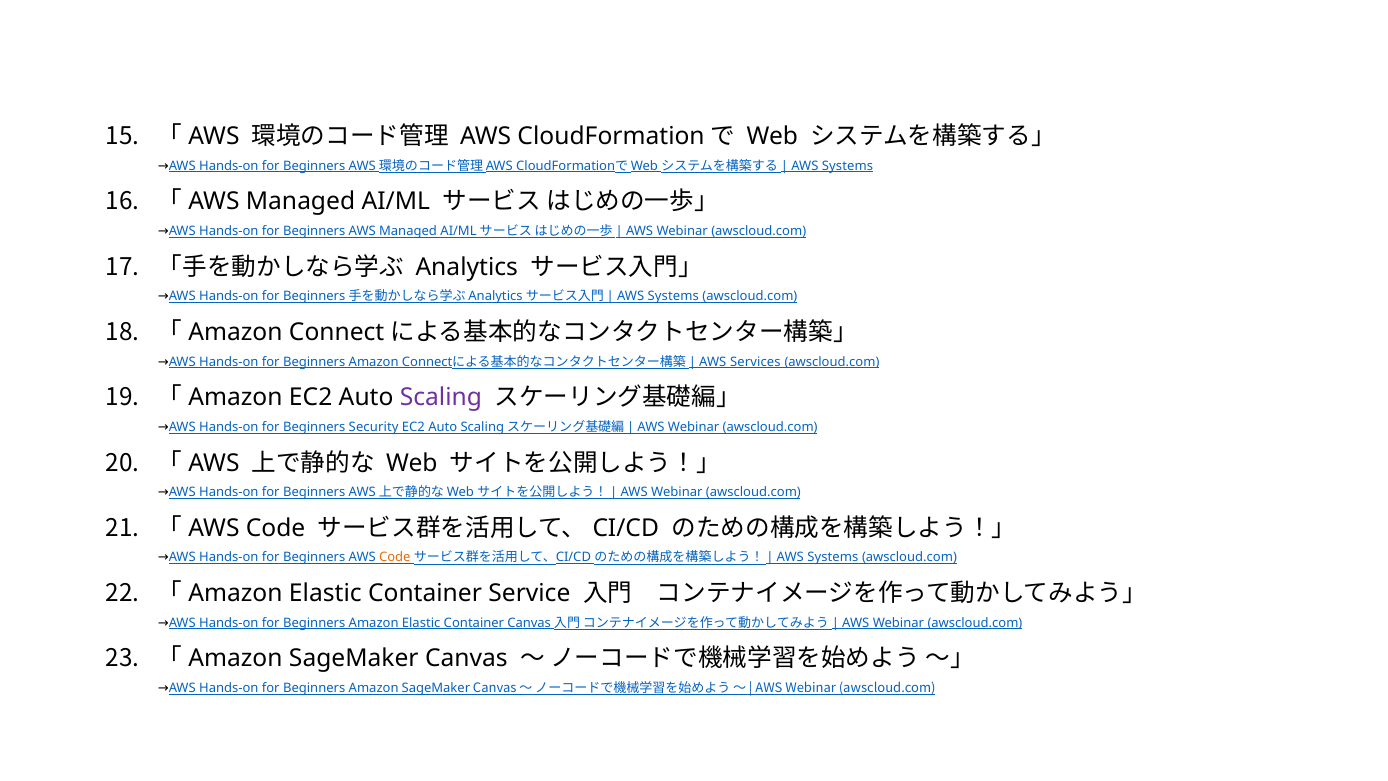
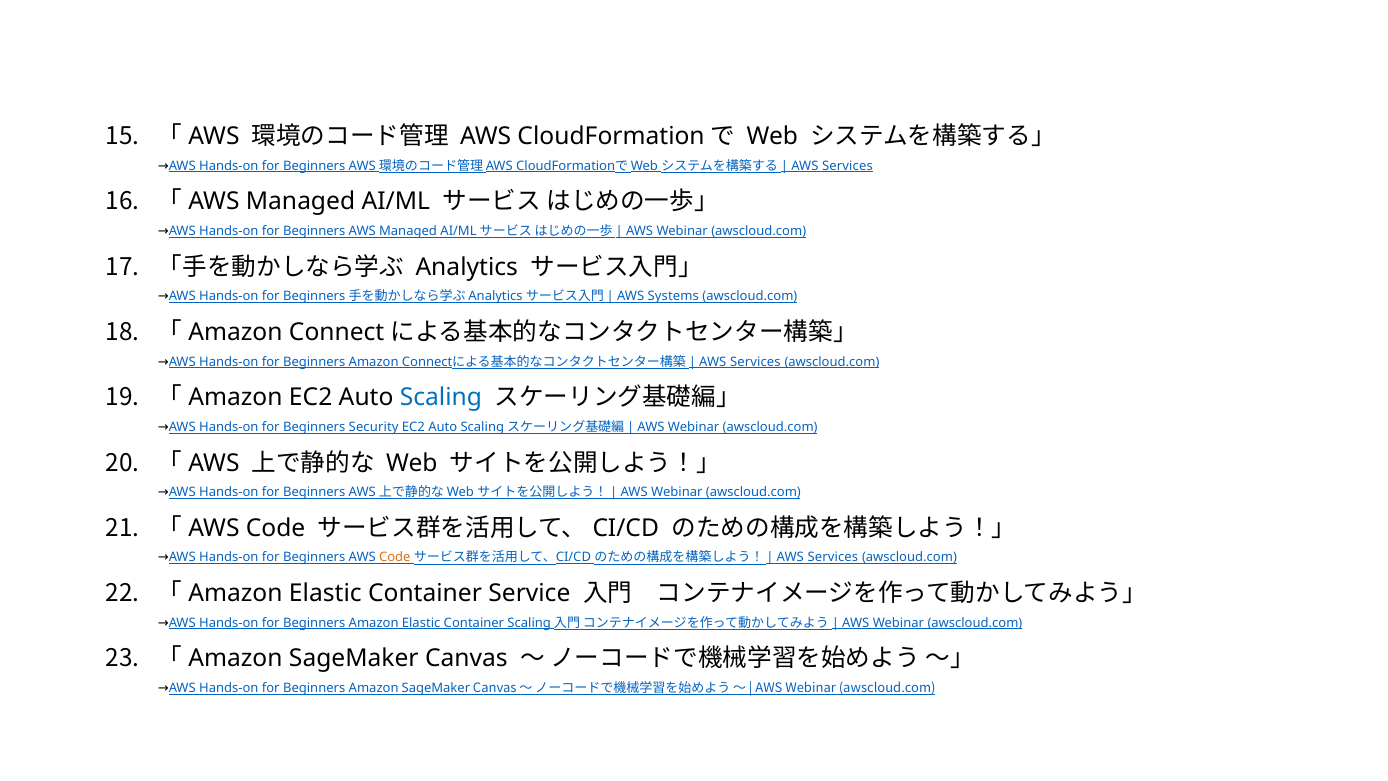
Systems at (848, 166): Systems -> Services
Scaling at (441, 398) colour: purple -> blue
Systems at (833, 557): Systems -> Services
Container Canvas: Canvas -> Scaling
